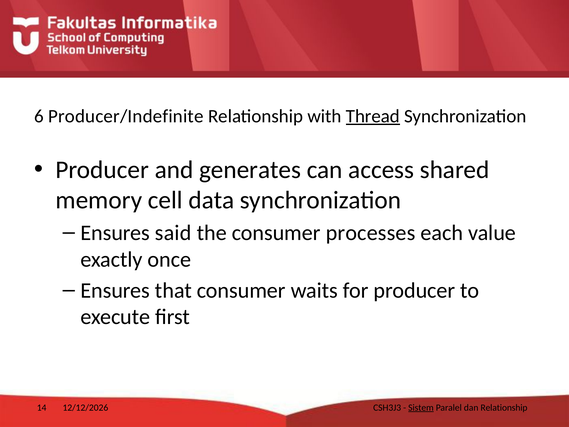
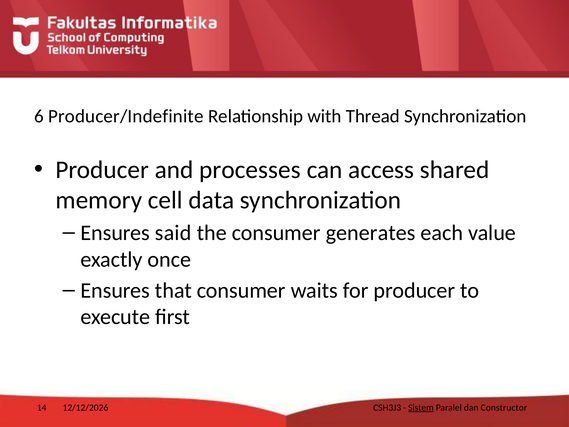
Thread underline: present -> none
generates: generates -> processes
processes: processes -> generates
dan Relationship: Relationship -> Constructor
